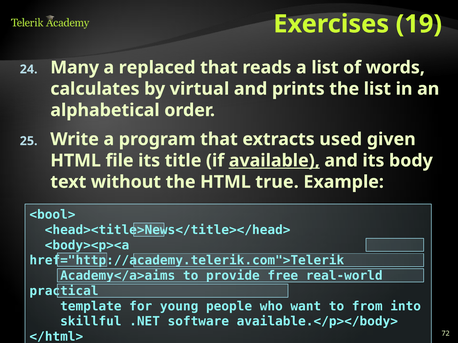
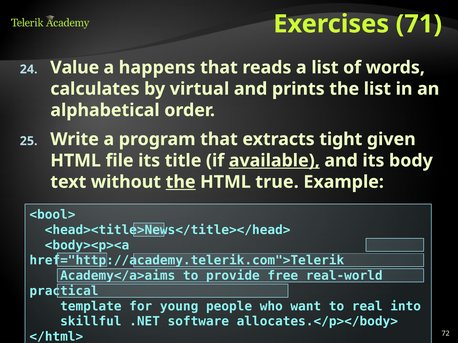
19: 19 -> 71
Many: Many -> Value
replaced: replaced -> happens
used: used -> tight
the at (181, 182) underline: none -> present
from: from -> real
available.</p></body>: available.</p></body> -> allocates.</p></body>
